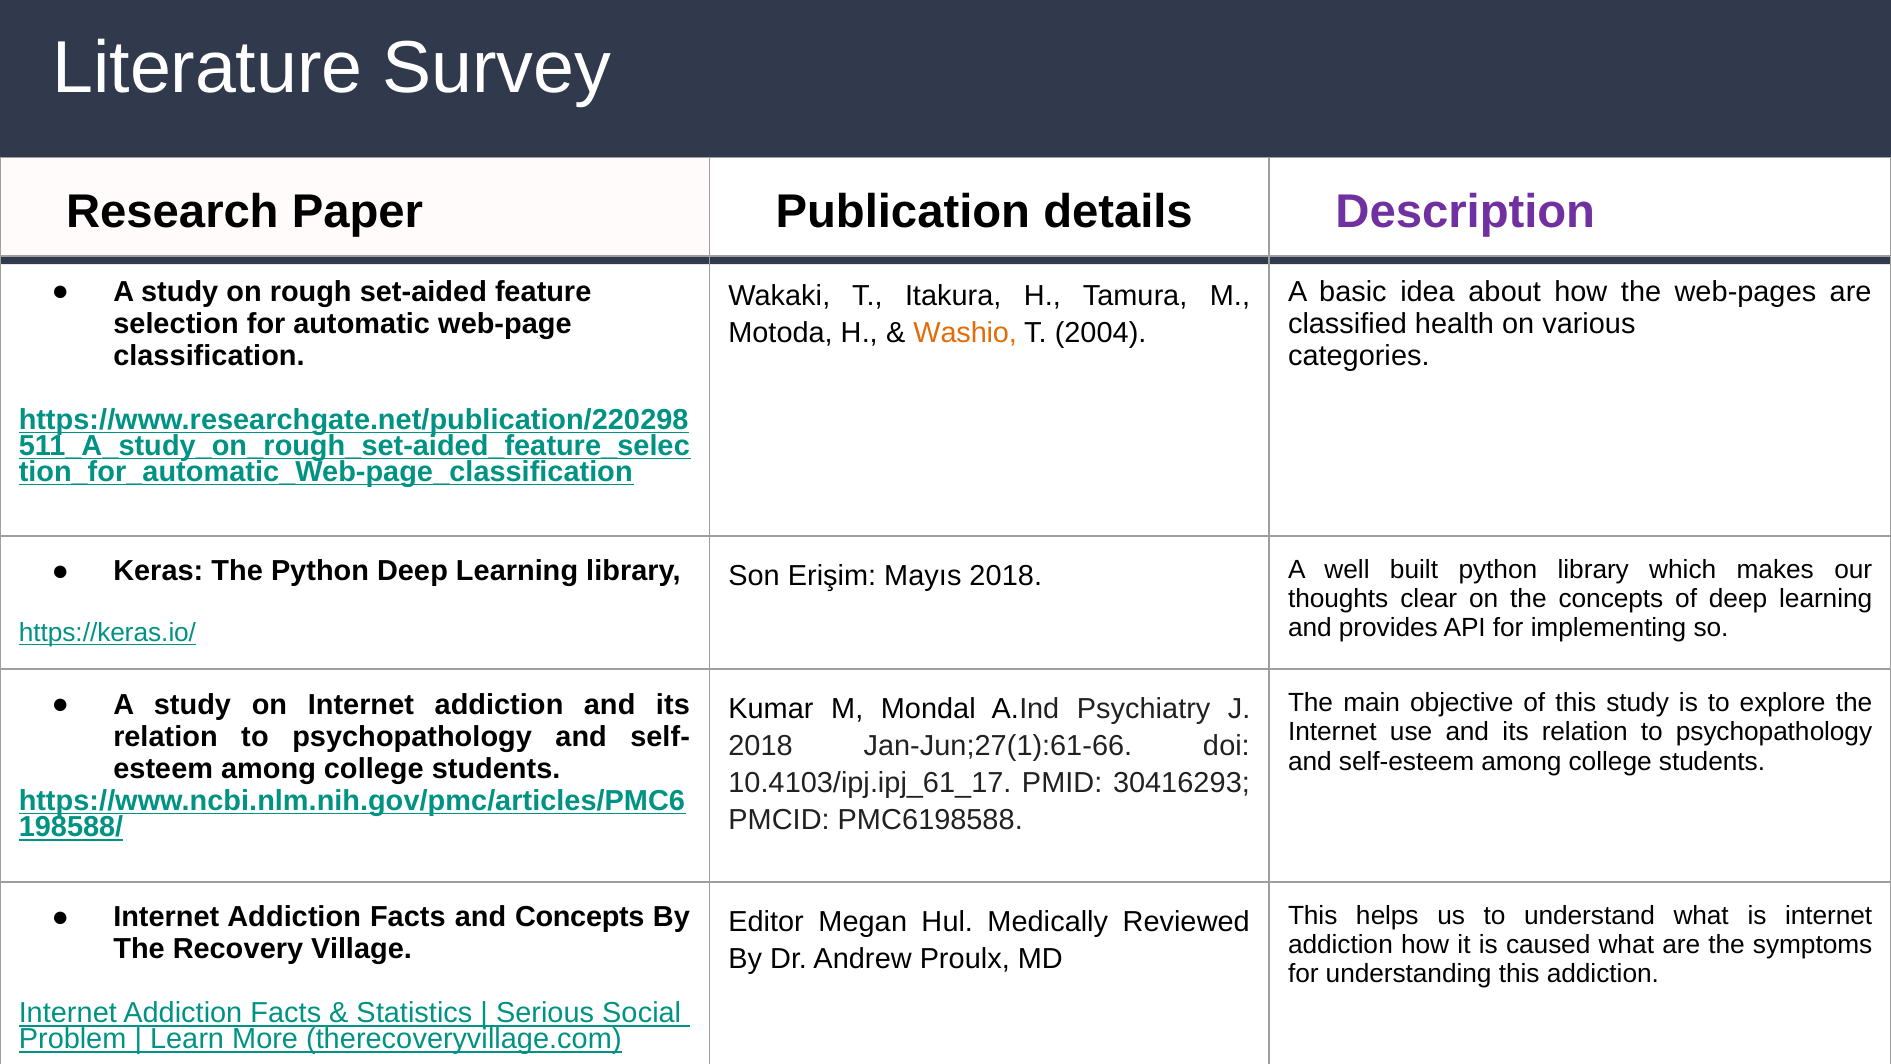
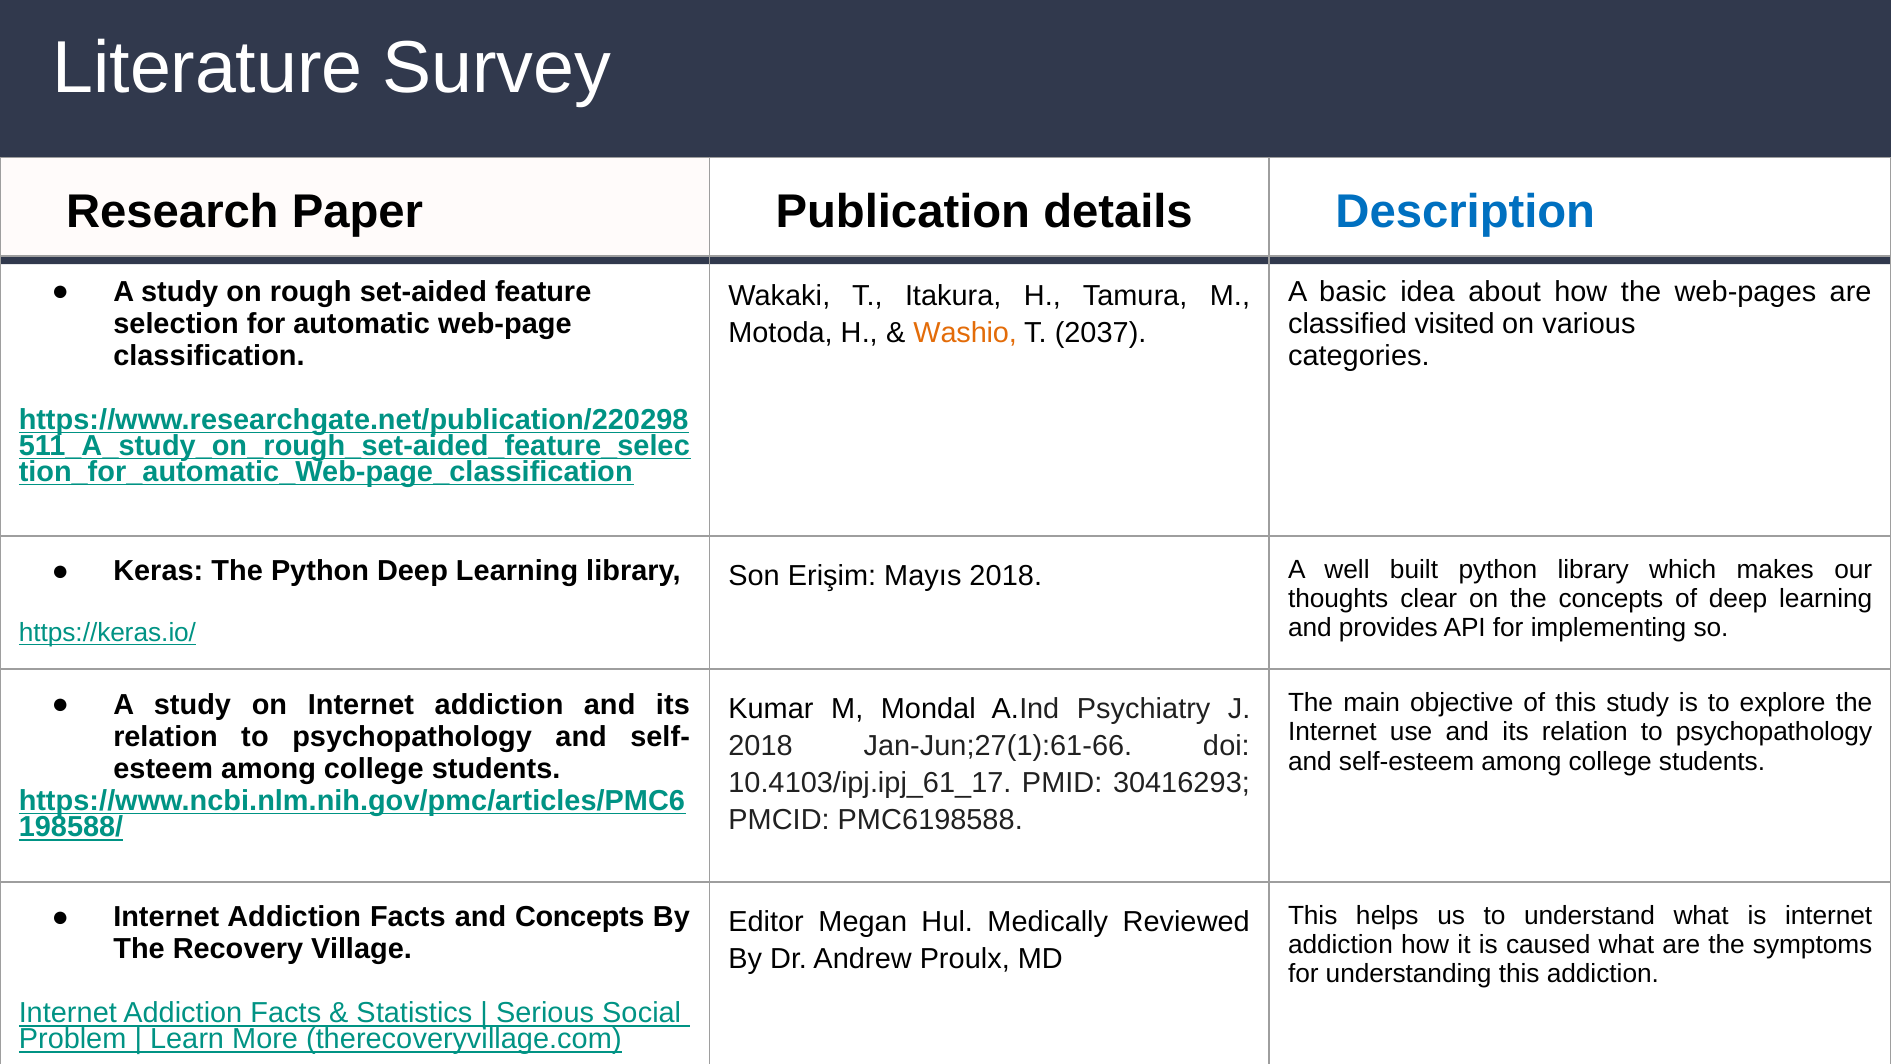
Description colour: purple -> blue
health: health -> visited
2004: 2004 -> 2037
